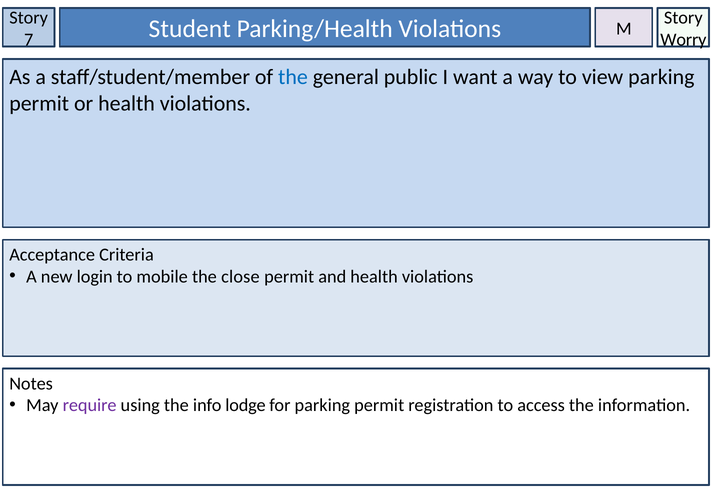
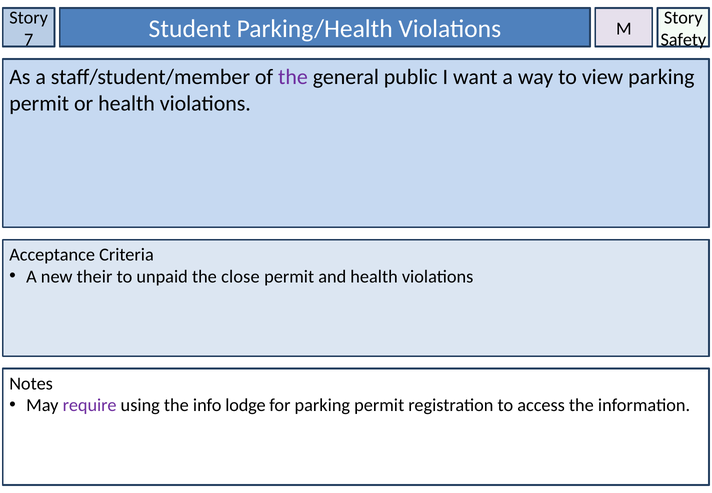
Worry: Worry -> Safety
the at (293, 77) colour: blue -> purple
login: login -> their
mobile: mobile -> unpaid
